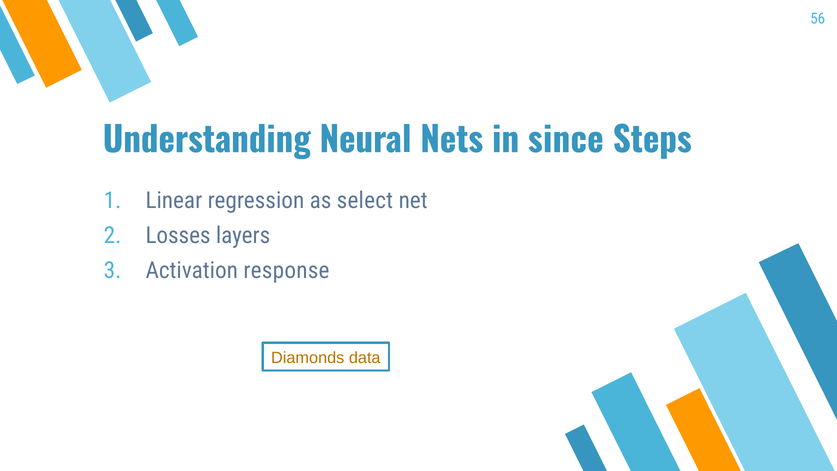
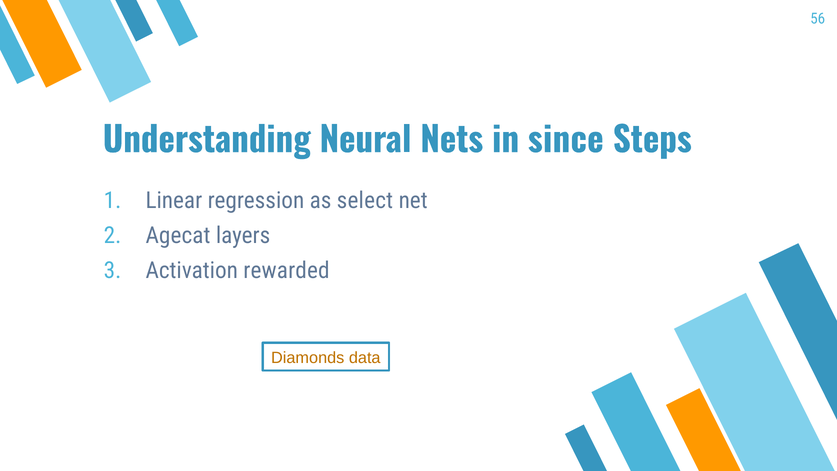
Losses: Losses -> Agecat
response: response -> rewarded
